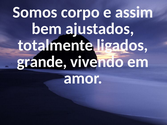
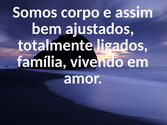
grande: grande -> família
